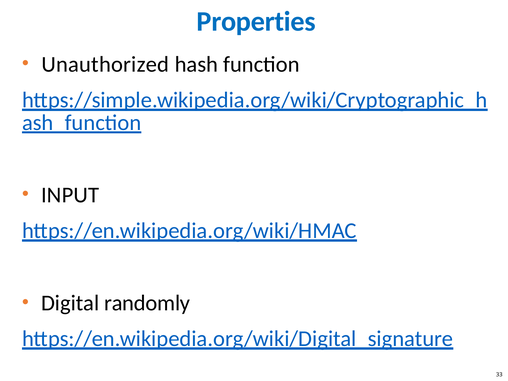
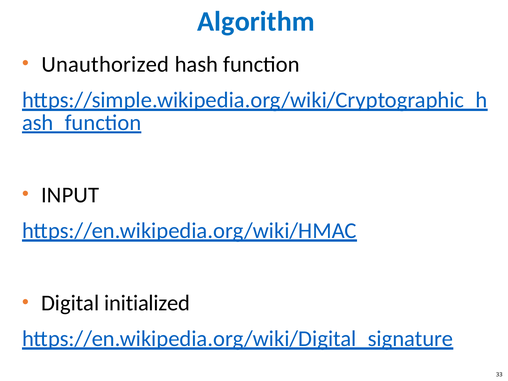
Properties: Properties -> Algorithm
randomly: randomly -> initialized
